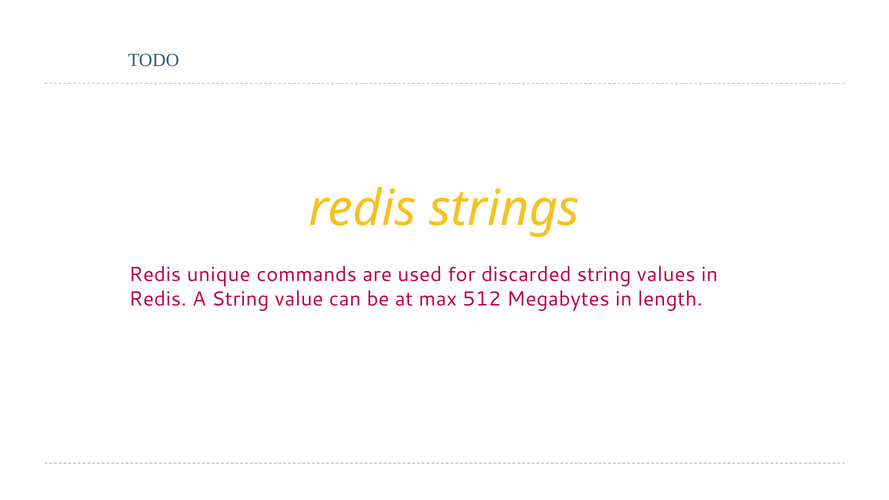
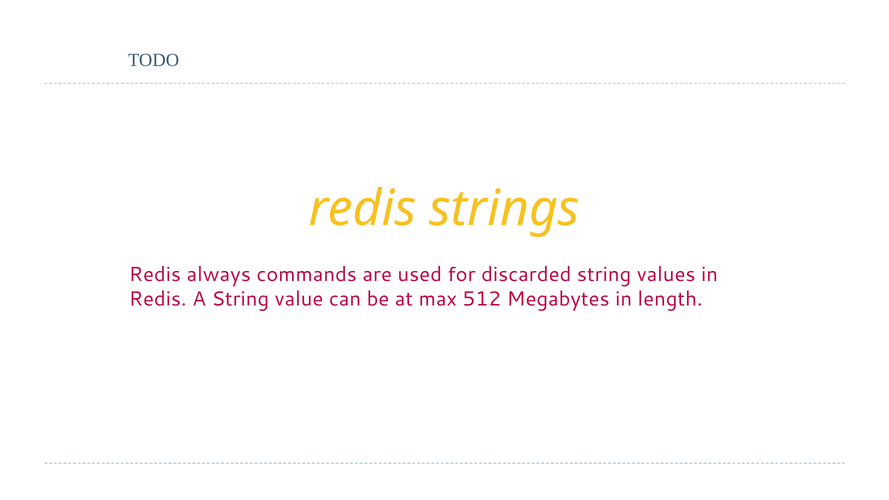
unique: unique -> always
